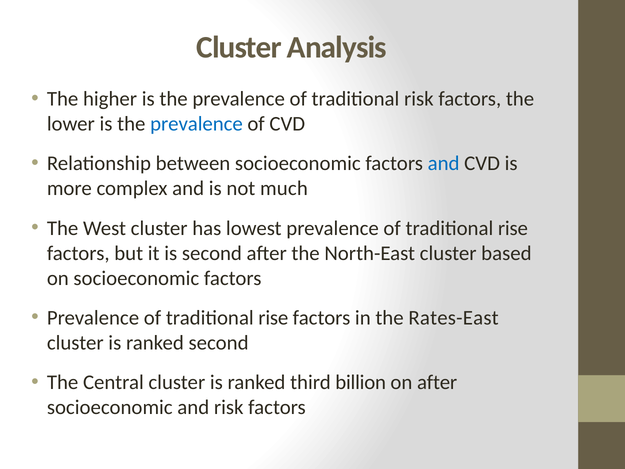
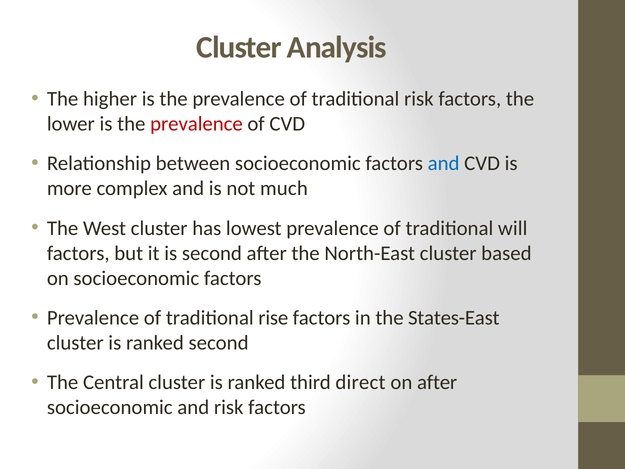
prevalence at (196, 124) colour: blue -> red
rise at (513, 228): rise -> will
Rates-East: Rates-East -> States-East
billion: billion -> direct
